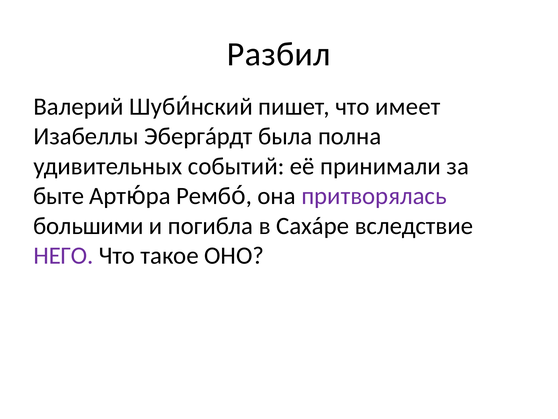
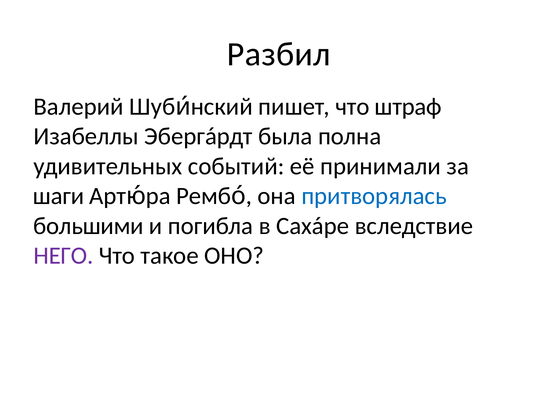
имеет: имеет -> штраф
быте: быте -> шаги
притворялась colour: purple -> blue
